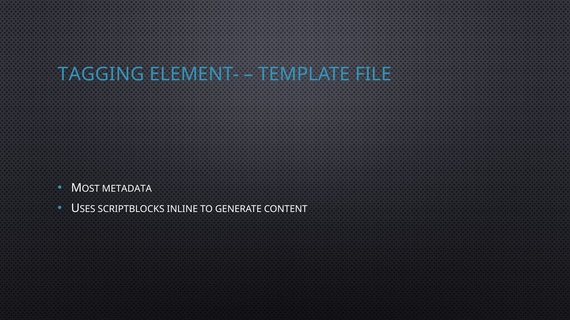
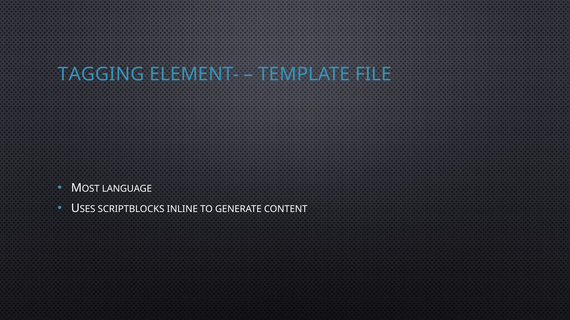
METADATA: METADATA -> LANGUAGE
